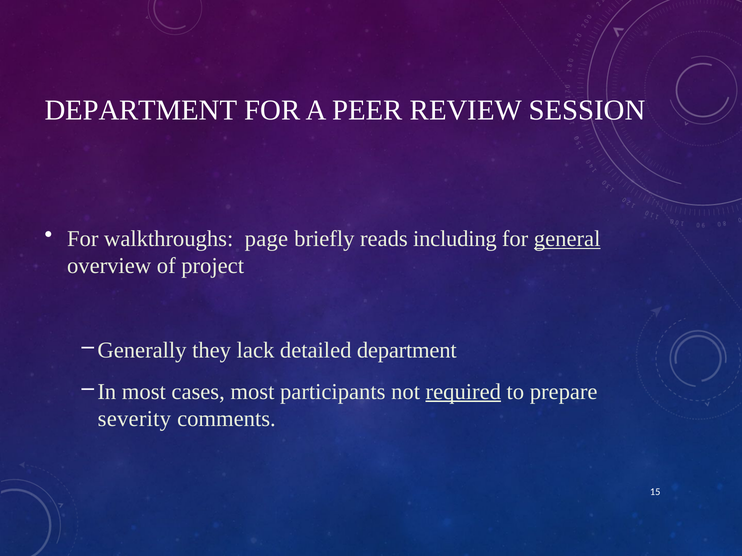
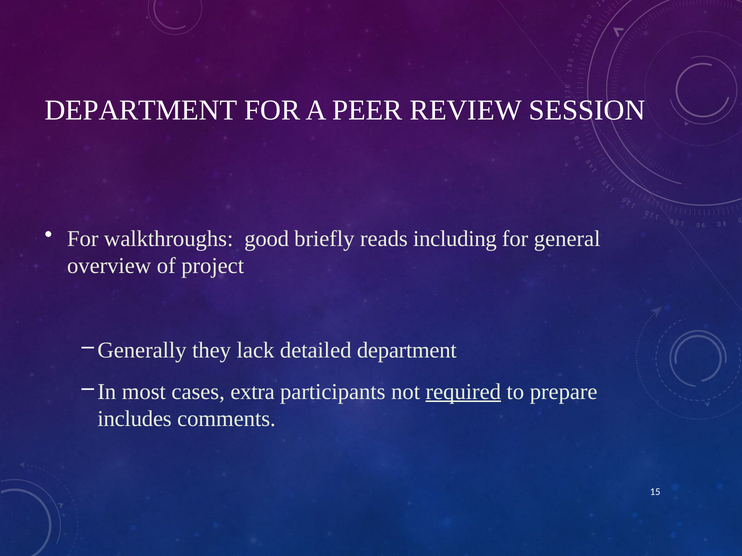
page: page -> good
general underline: present -> none
cases most: most -> extra
severity: severity -> includes
